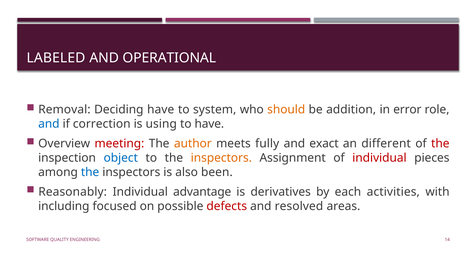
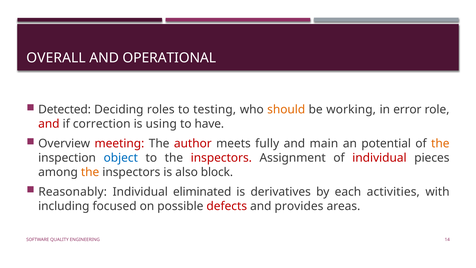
LABELED: LABELED -> OVERALL
Removal: Removal -> Detected
Deciding have: have -> roles
system: system -> testing
addition: addition -> working
and at (49, 124) colour: blue -> red
author colour: orange -> red
exact: exact -> main
different: different -> potential
the at (440, 143) colour: red -> orange
inspectors at (221, 158) colour: orange -> red
the at (90, 172) colour: blue -> orange
been: been -> block
advantage: advantage -> eliminated
resolved: resolved -> provides
